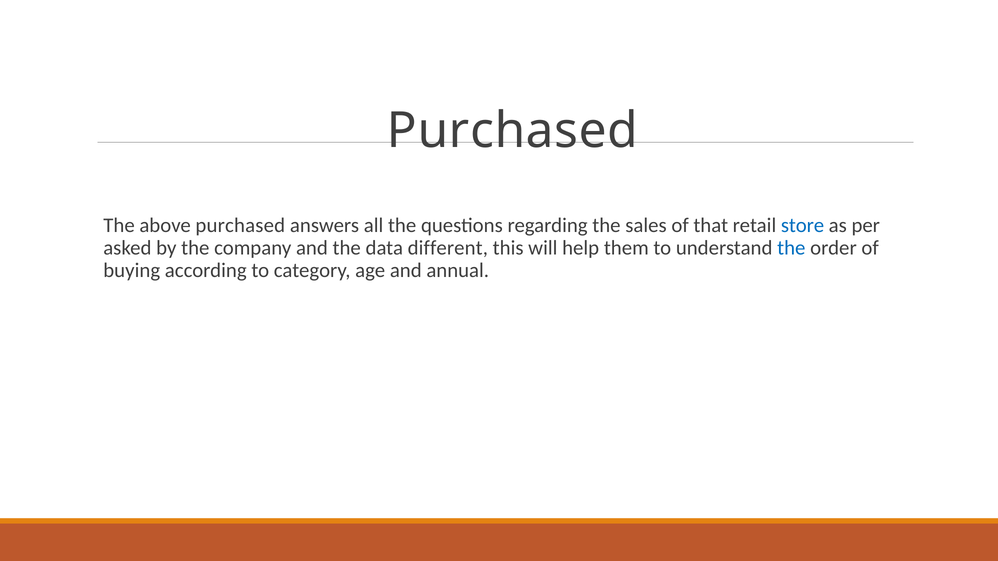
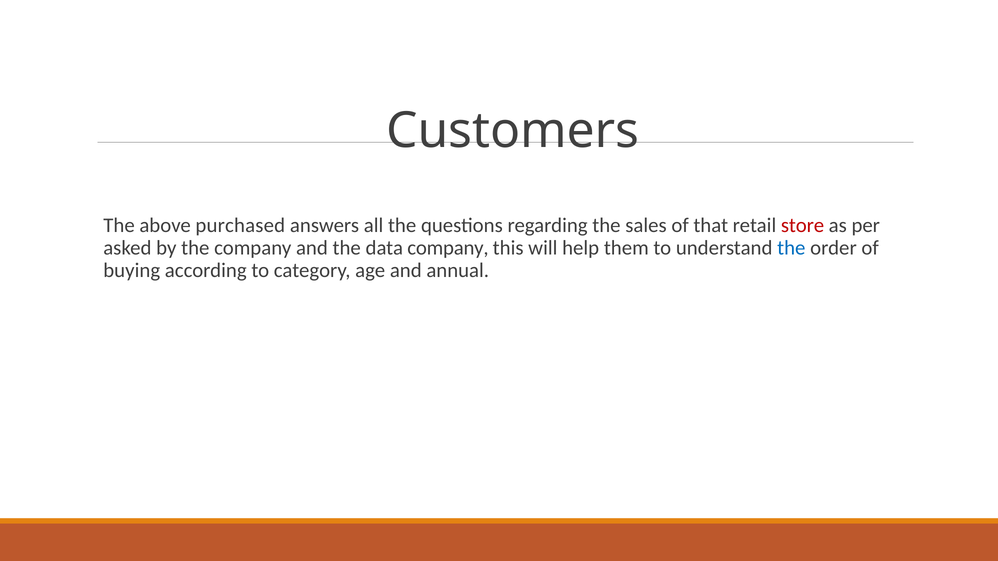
Purchased at (513, 131): Purchased -> Customers
store colour: blue -> red
data different: different -> company
